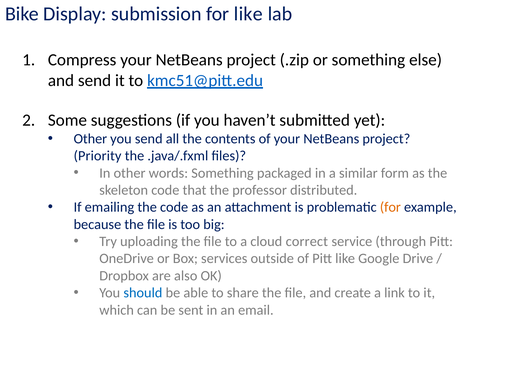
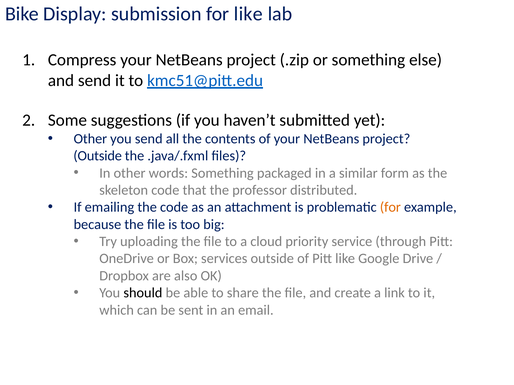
Priority at (98, 156): Priority -> Outside
correct: correct -> priority
should colour: blue -> black
